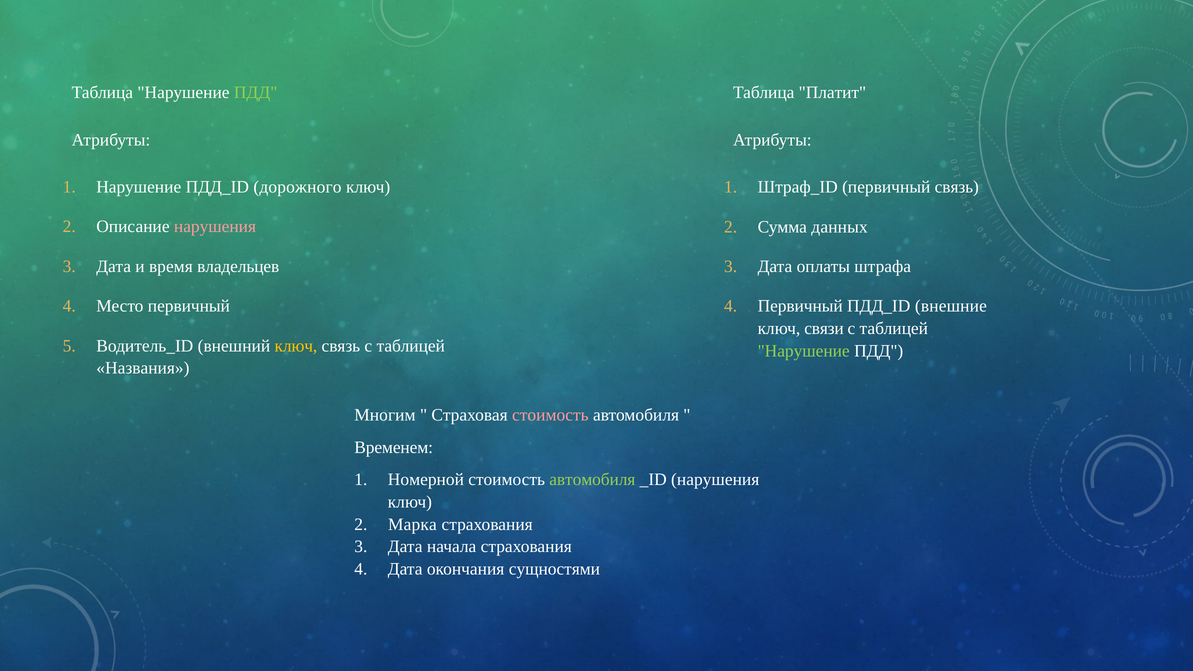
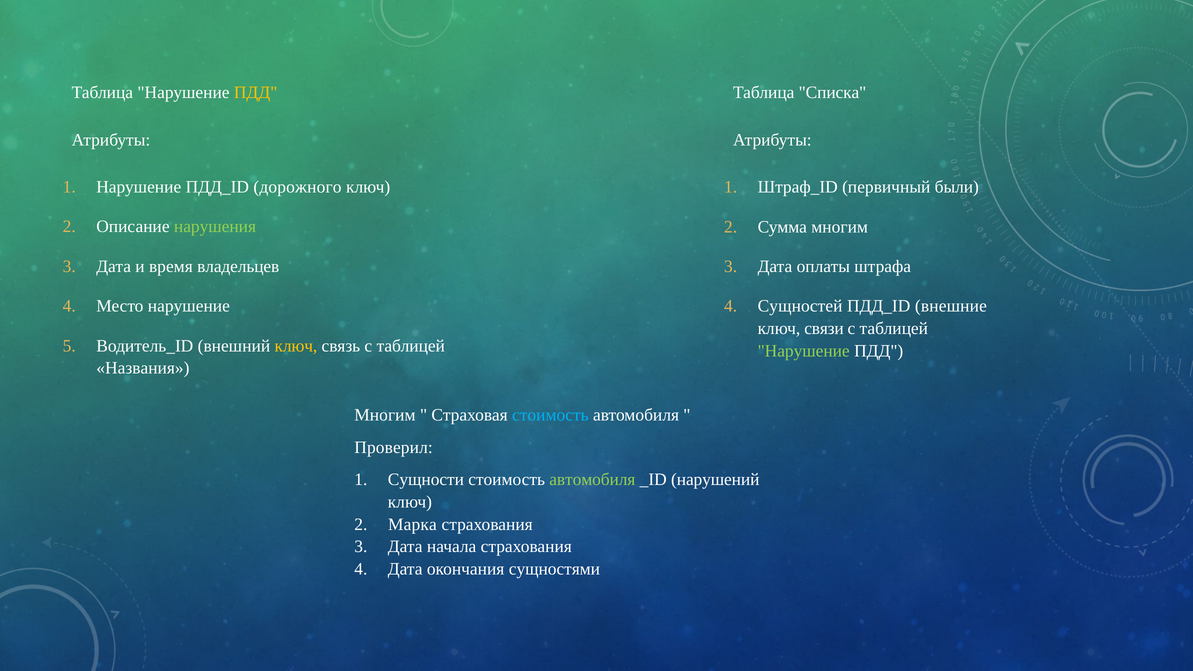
ПДД at (256, 93) colour: light green -> yellow
Платит: Платит -> Списка
первичный связь: связь -> были
нарушения at (215, 227) colour: pink -> light green
Сумма данных: данных -> многим
Место первичный: первичный -> нарушение
Первичный at (800, 306): Первичный -> Сущностей
стоимость at (550, 415) colour: pink -> light blue
Временем: Временем -> Проверил
Номерной: Номерной -> Сущности
_ID нарушения: нарушения -> нарушений
